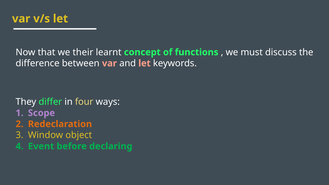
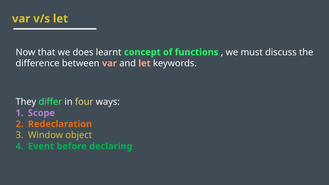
their: their -> does
